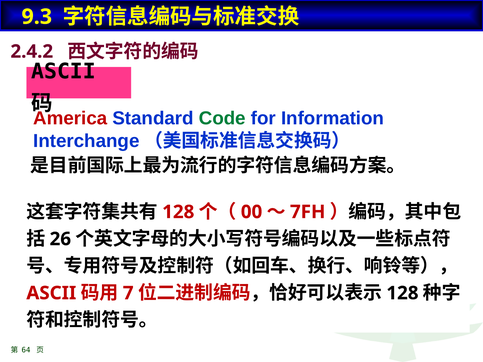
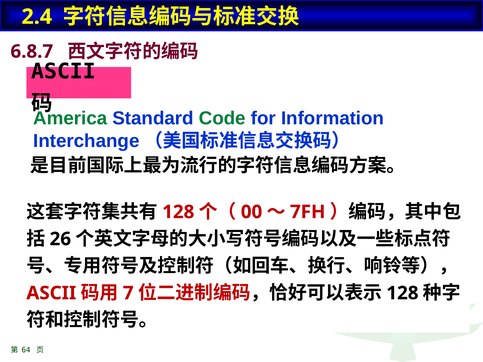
9.3: 9.3 -> 2.4
2.4.2: 2.4.2 -> 6.8.7
America colour: red -> green
